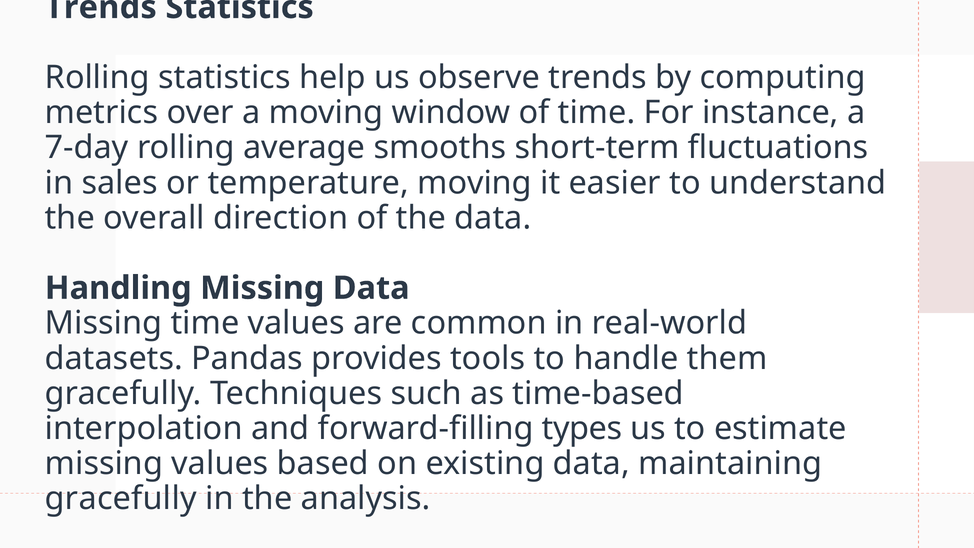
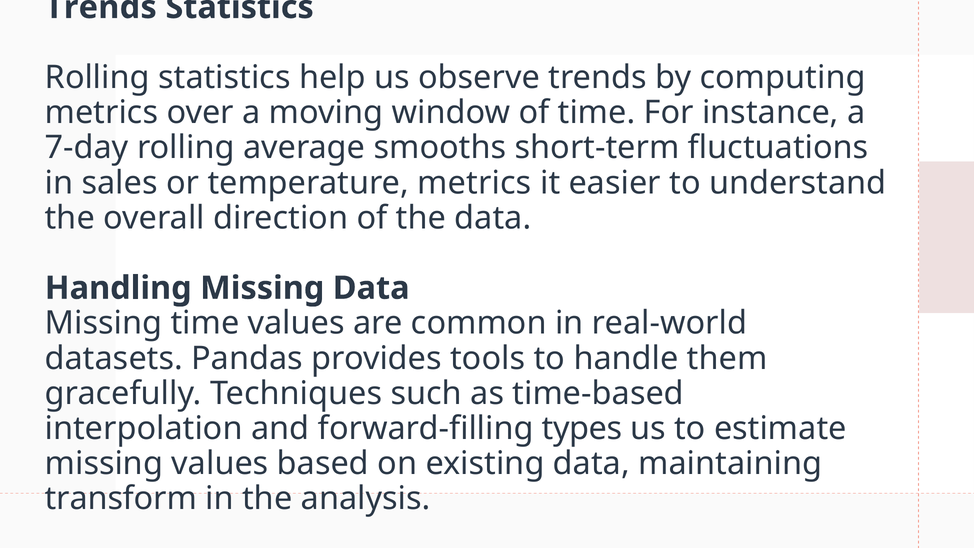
temperature moving: moving -> metrics
gracefully at (121, 499): gracefully -> transform
